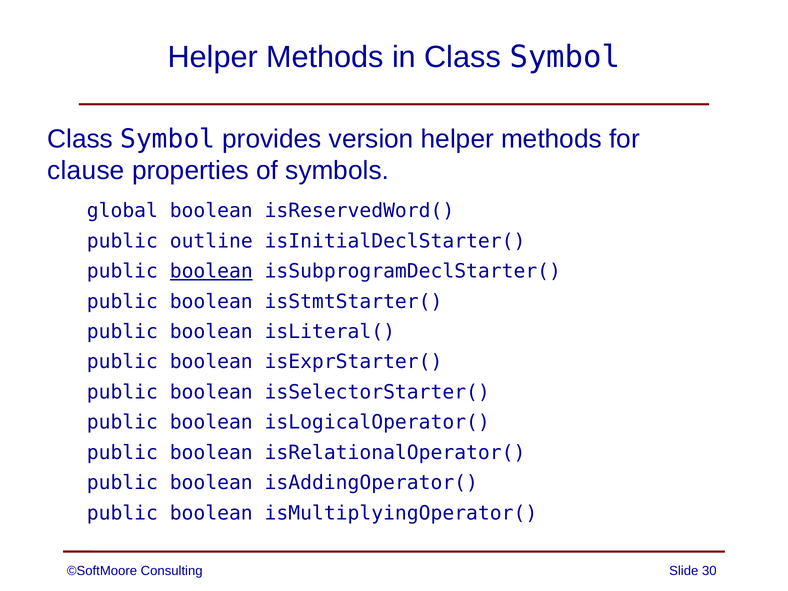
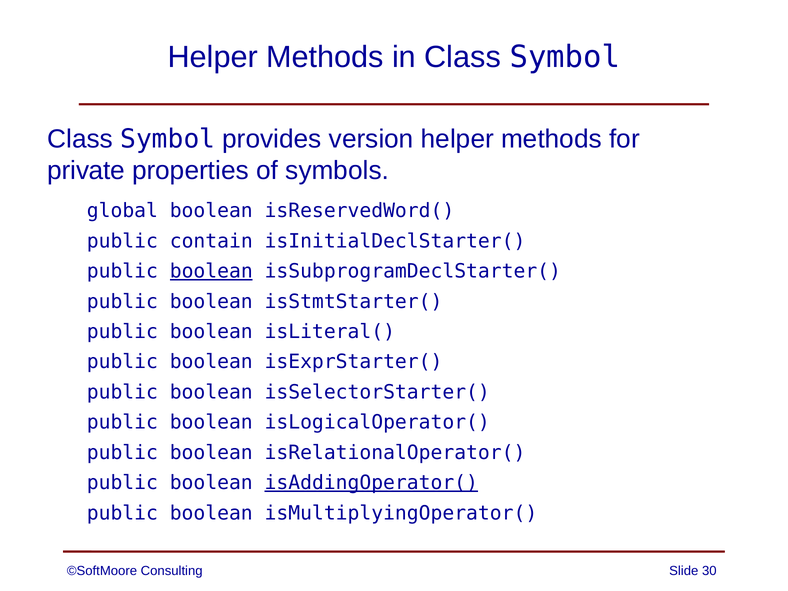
clause: clause -> private
outline: outline -> contain
isAddingOperator( underline: none -> present
